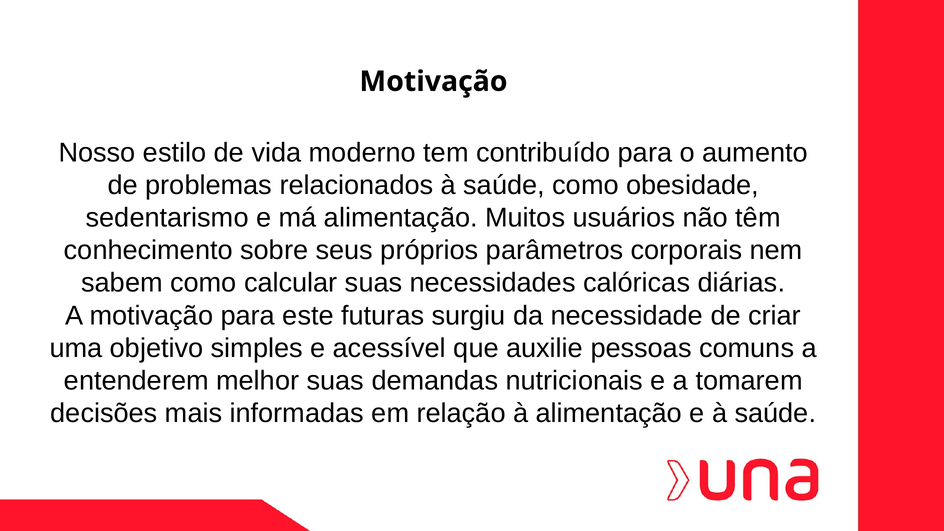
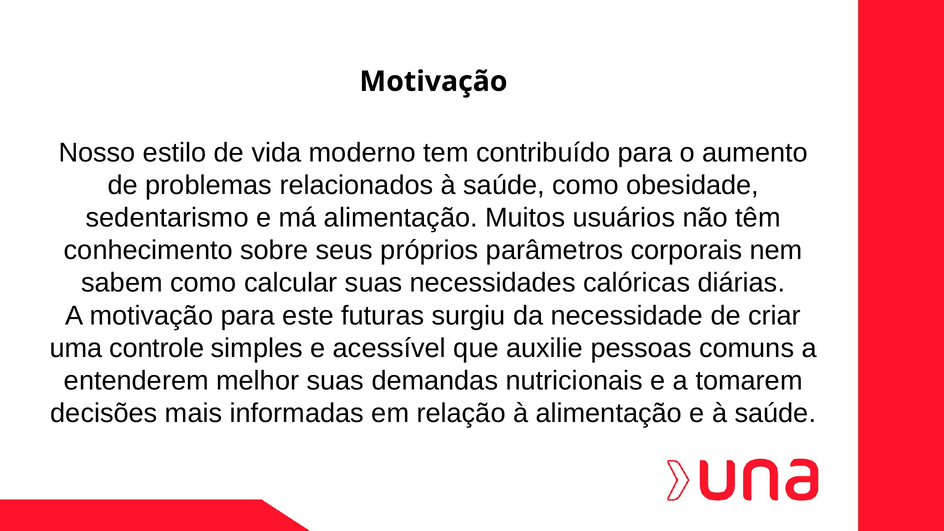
objetivo: objetivo -> controle
